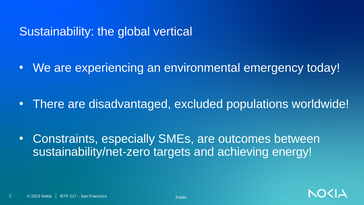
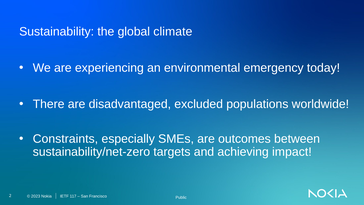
vertical: vertical -> climate
energy: energy -> impact
